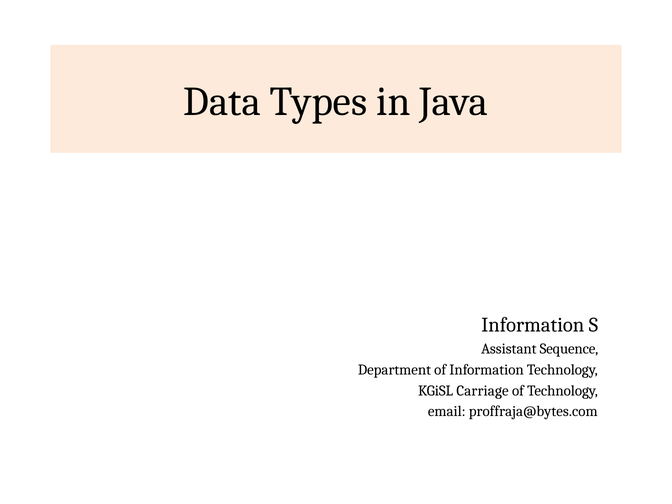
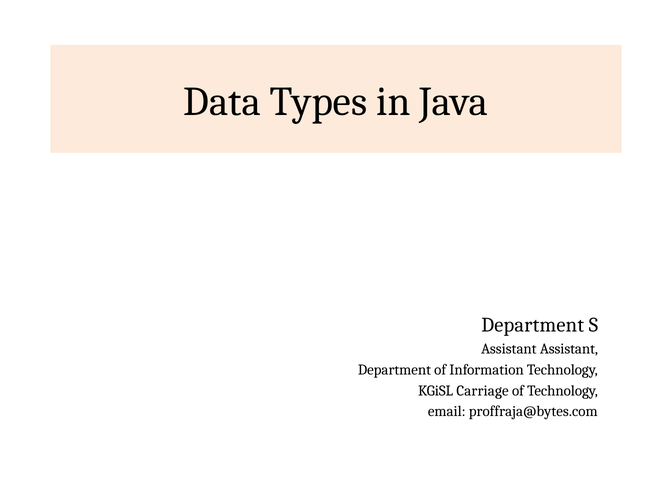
Information at (533, 325): Information -> Department
Assistant Sequence: Sequence -> Assistant
